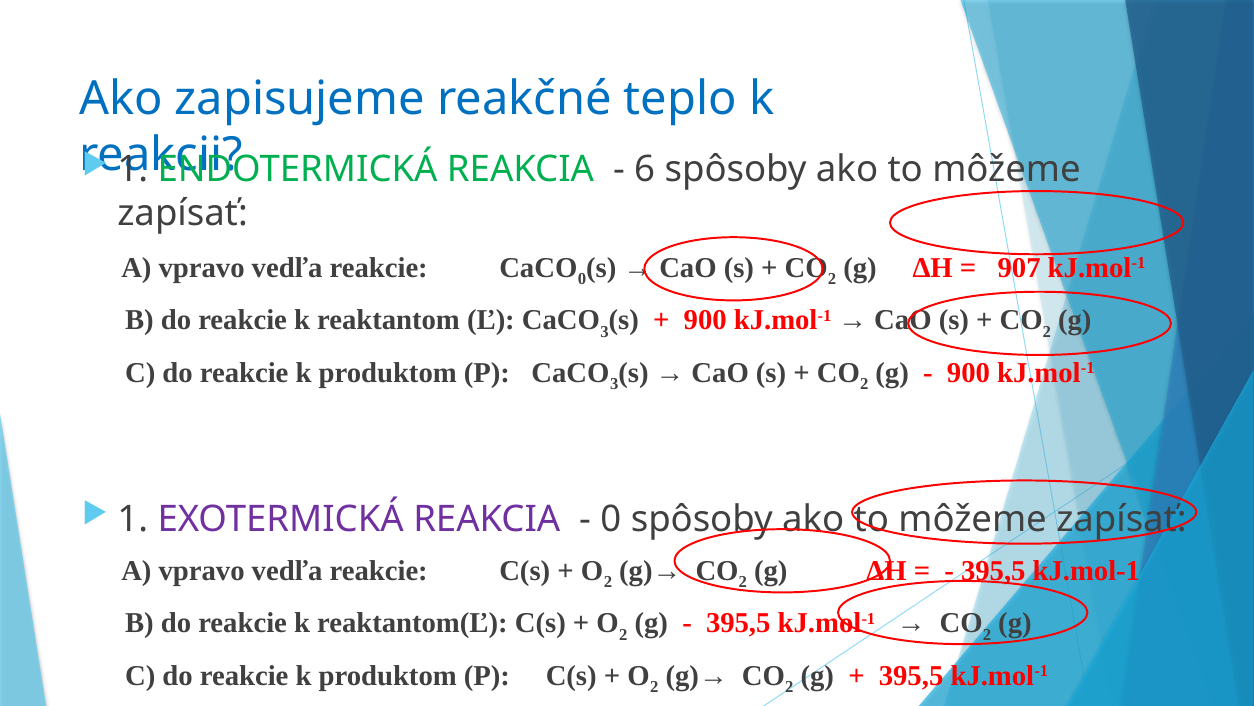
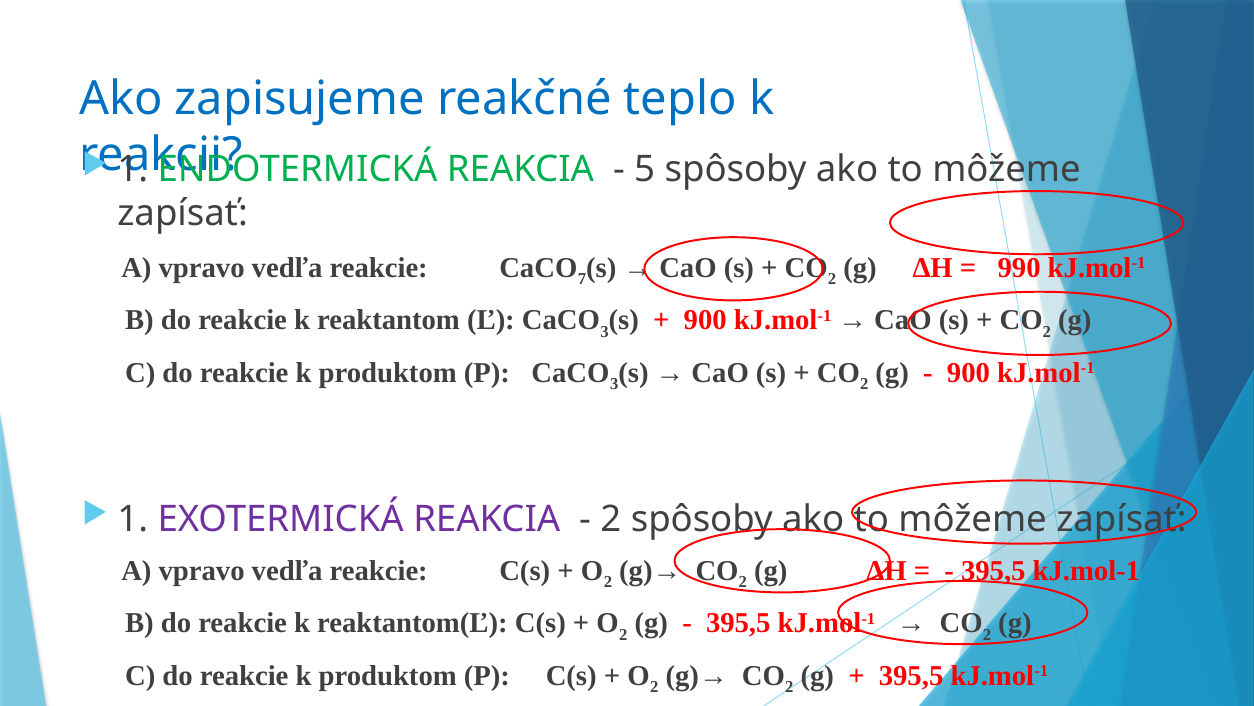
6: 6 -> 5
0 at (582, 279): 0 -> 7
907: 907 -> 990
0 at (611, 519): 0 -> 2
